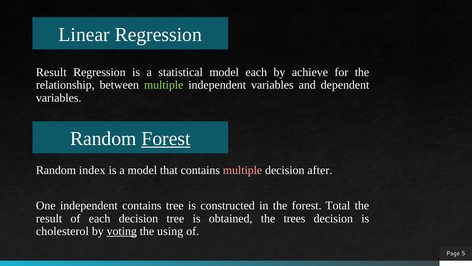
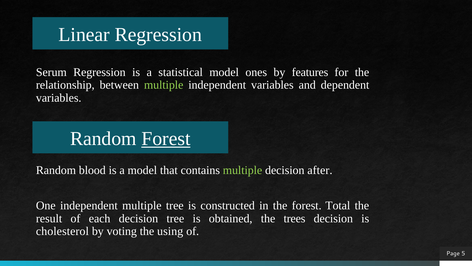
Result at (51, 72): Result -> Serum
model each: each -> ones
achieve: achieve -> features
index: index -> blood
multiple at (243, 170) colour: pink -> light green
independent contains: contains -> multiple
voting underline: present -> none
